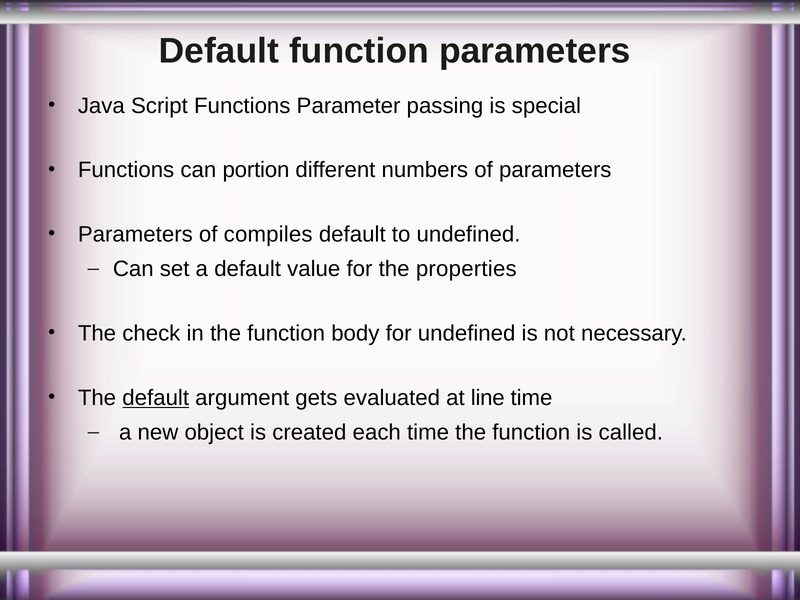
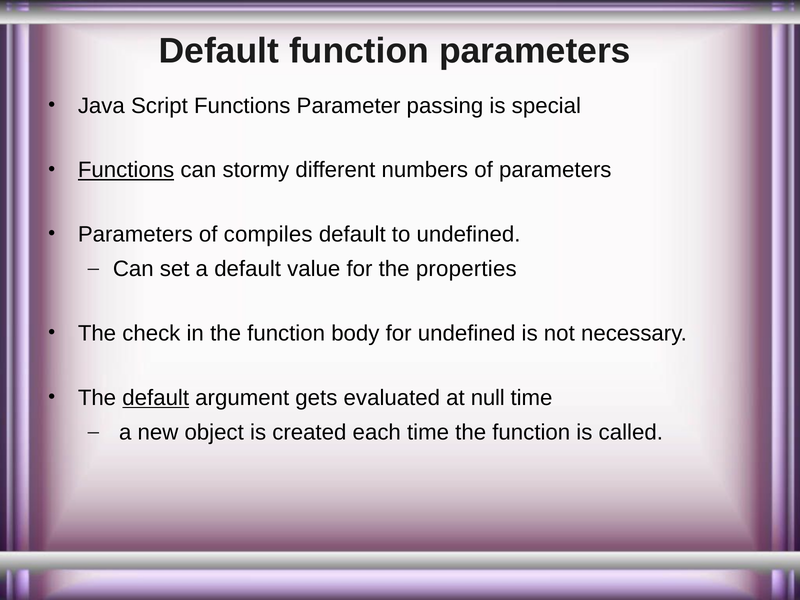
Functions at (126, 170) underline: none -> present
portion: portion -> stormy
line: line -> null
